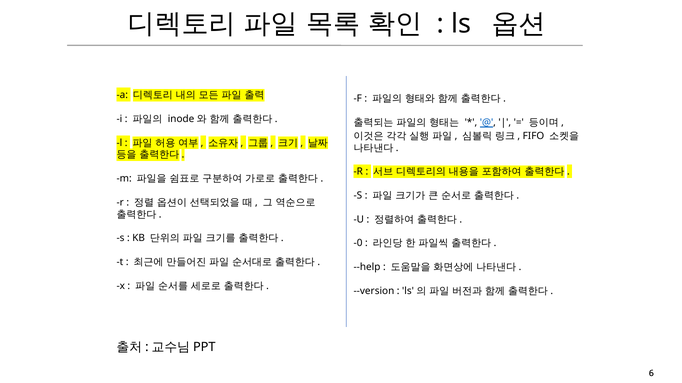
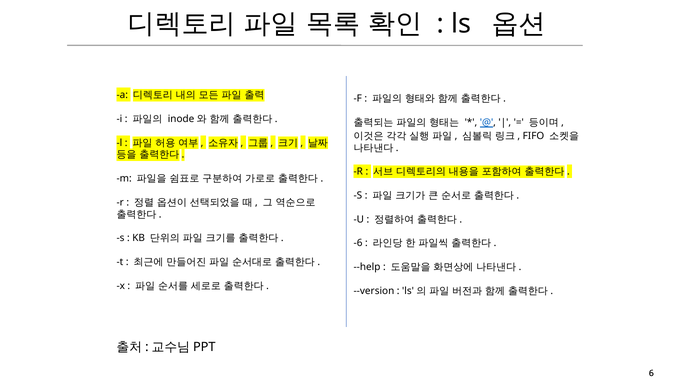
-0: -0 -> -6
